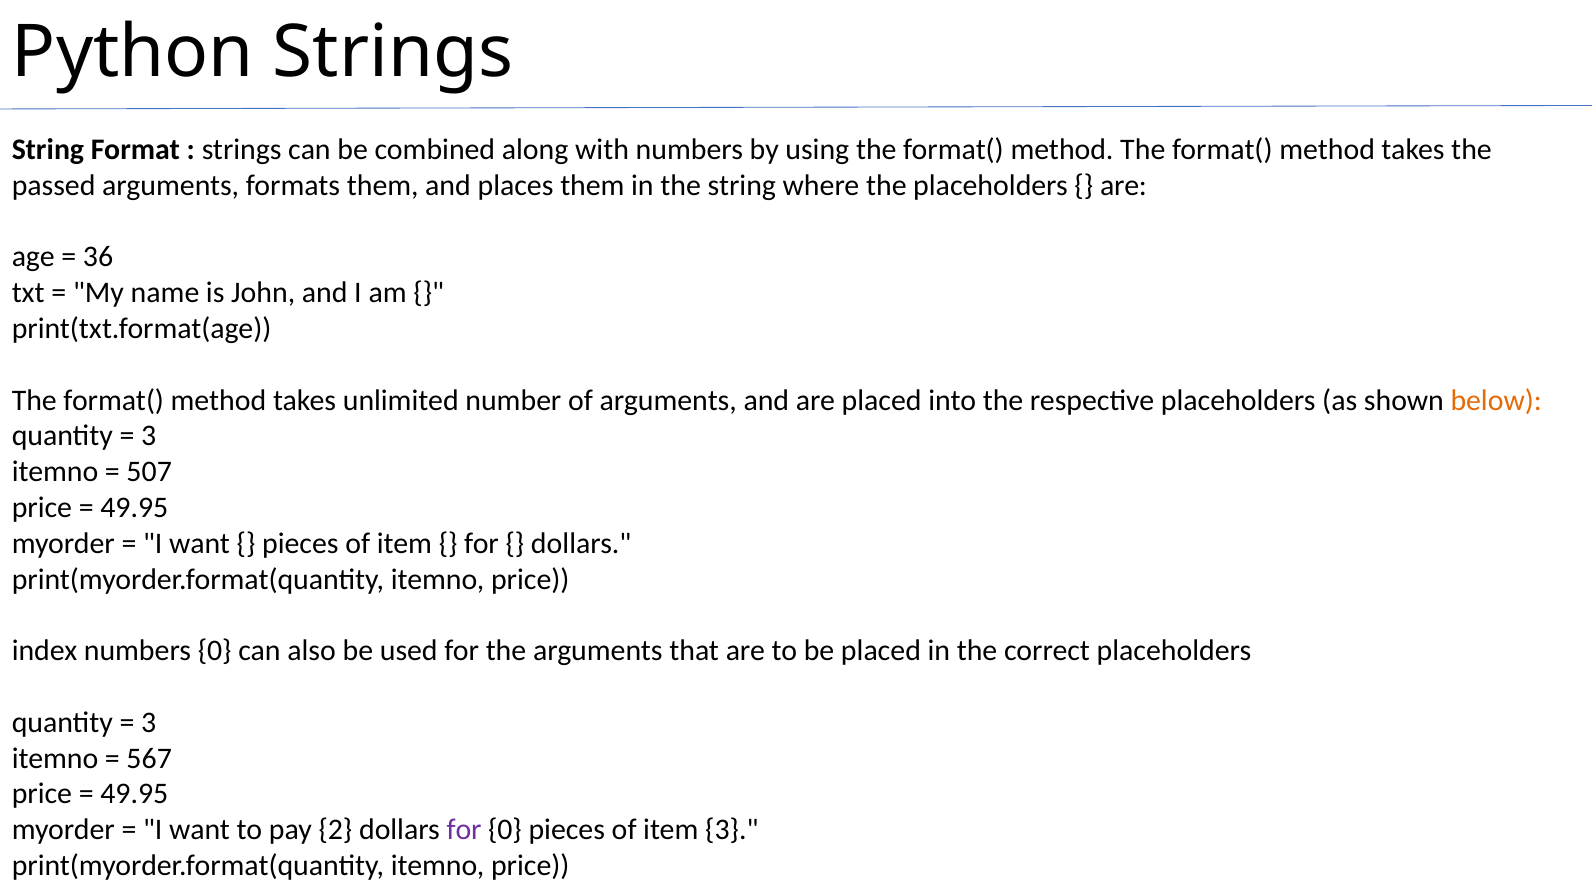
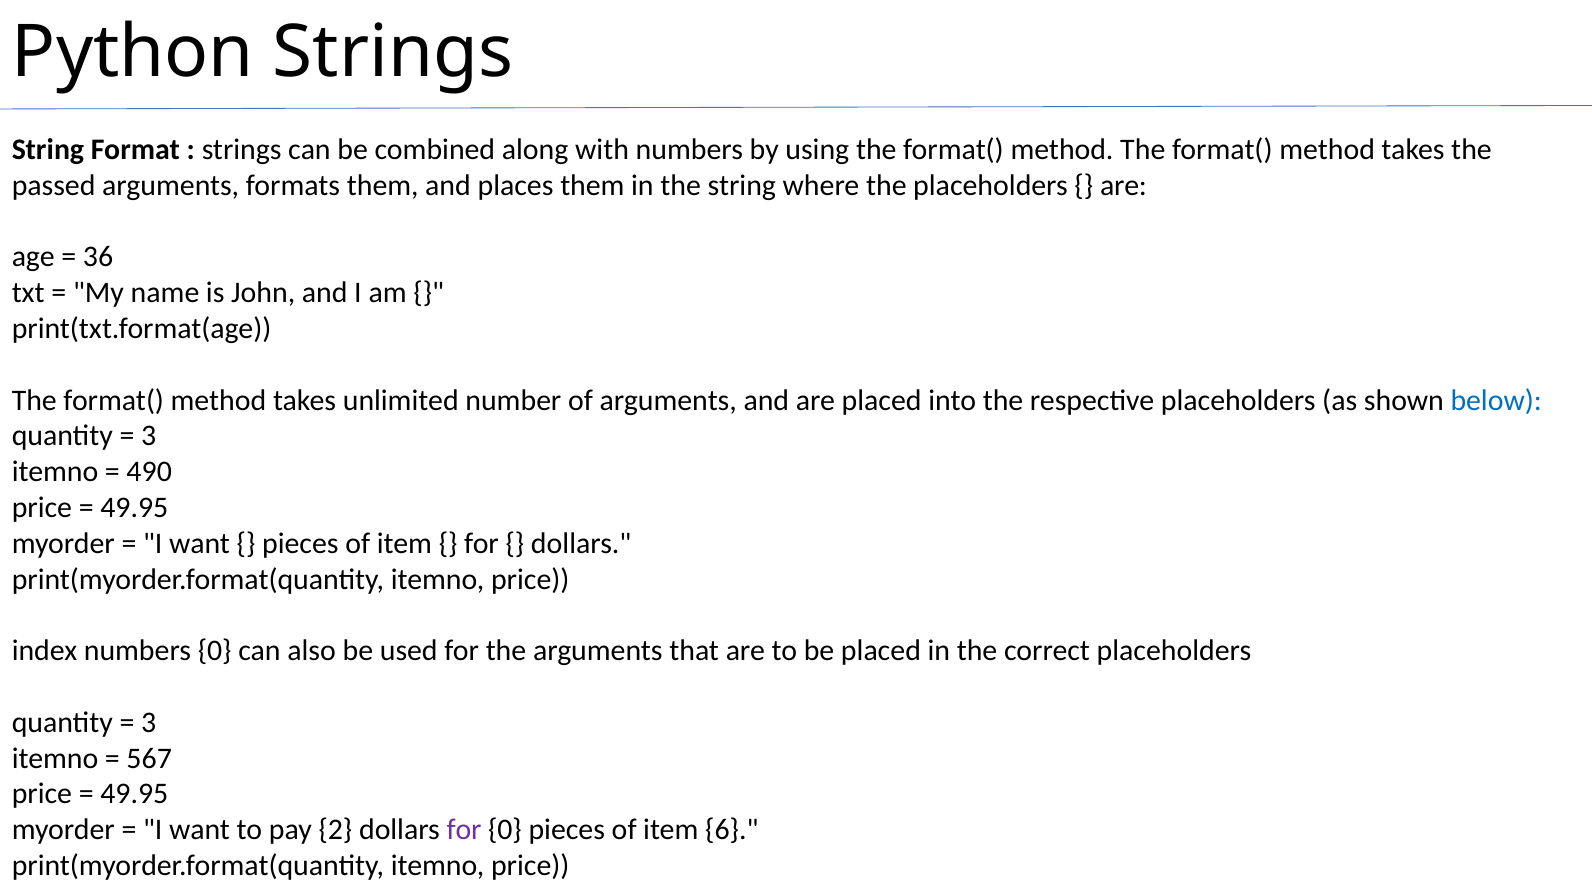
below colour: orange -> blue
507: 507 -> 490
item 3: 3 -> 6
